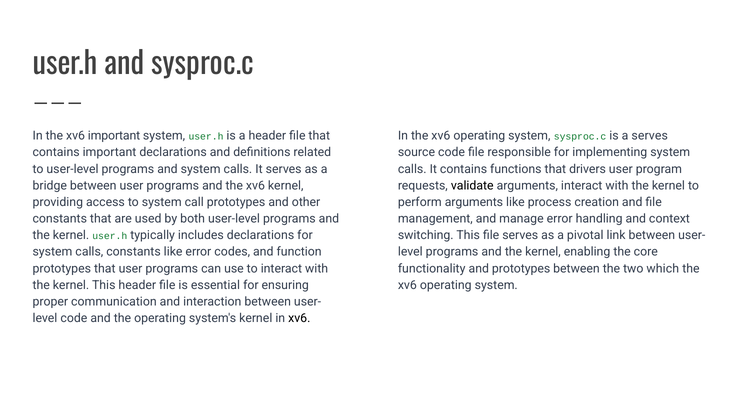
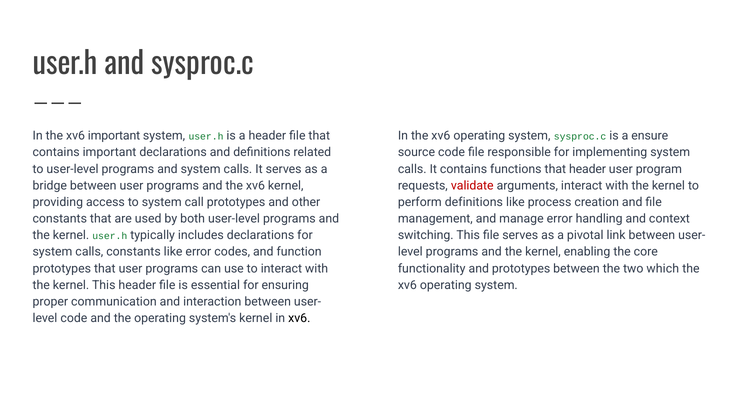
a serves: serves -> ensure
that drivers: drivers -> header
validate colour: black -> red
perform arguments: arguments -> definitions
